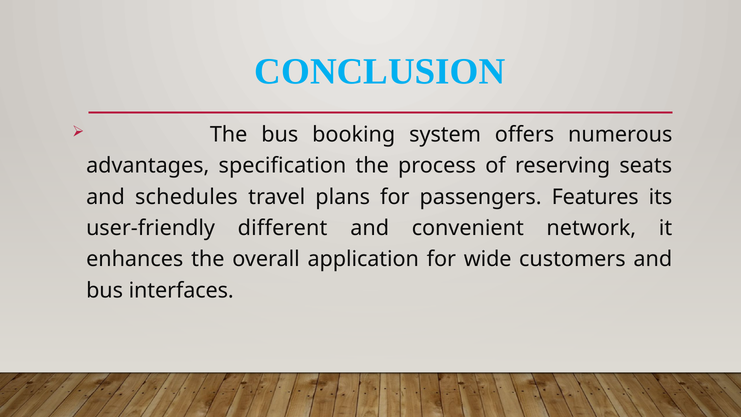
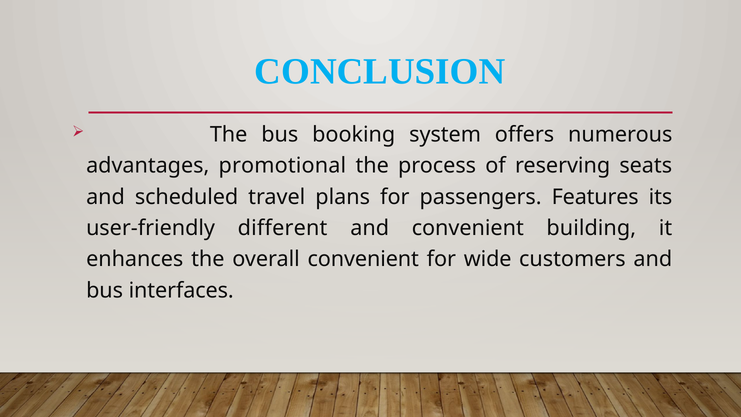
specification: specification -> promotional
schedules: schedules -> scheduled
network: network -> building
overall application: application -> convenient
